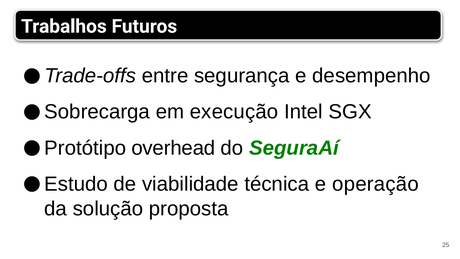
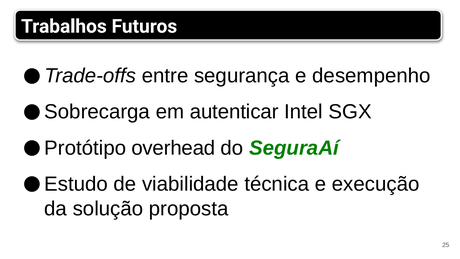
execução: execução -> autenticar
operação: operação -> execução
